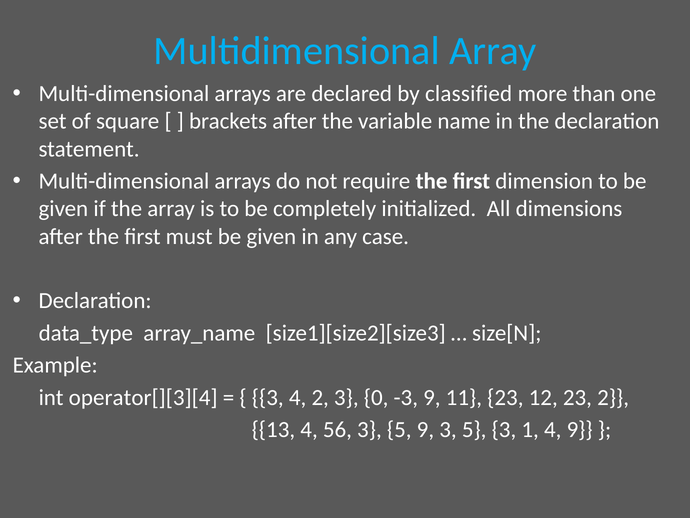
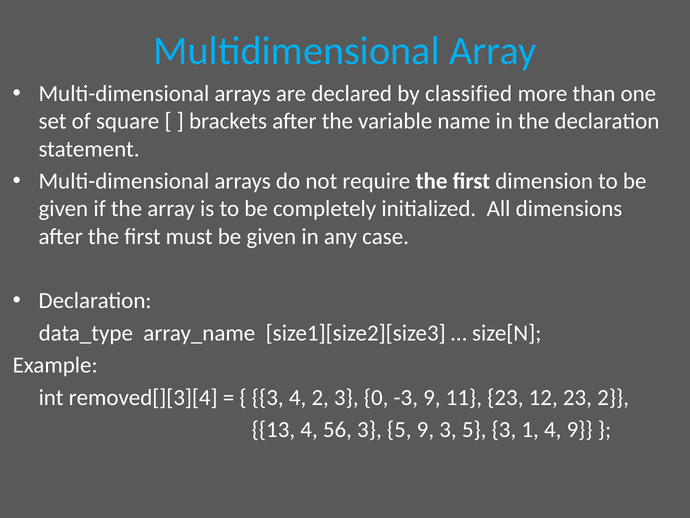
operator[][3][4: operator[][3][4 -> removed[][3][4
